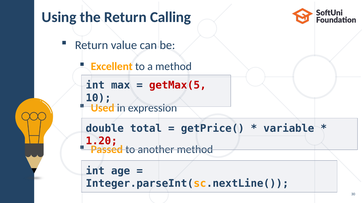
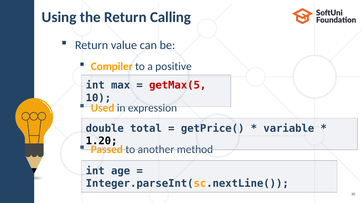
Excellent: Excellent -> Compiler
a method: method -> positive
1.20 colour: red -> black
